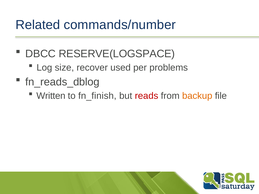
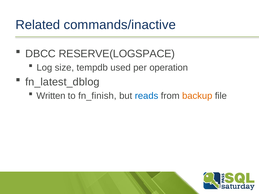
commands/number: commands/number -> commands/inactive
recover: recover -> tempdb
problems: problems -> operation
fn_reads_dblog: fn_reads_dblog -> fn_latest_dblog
reads colour: red -> blue
